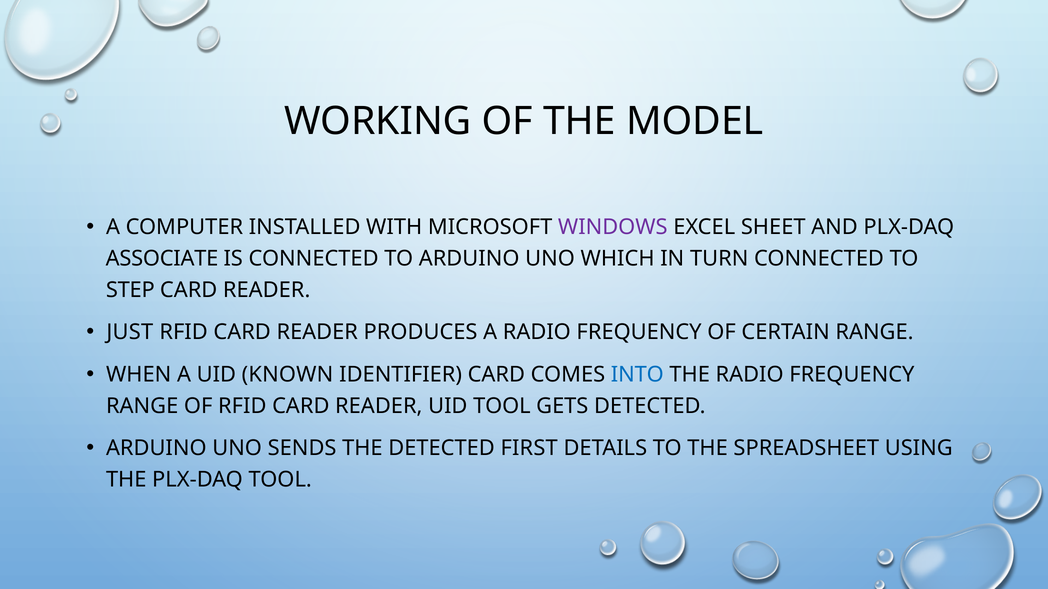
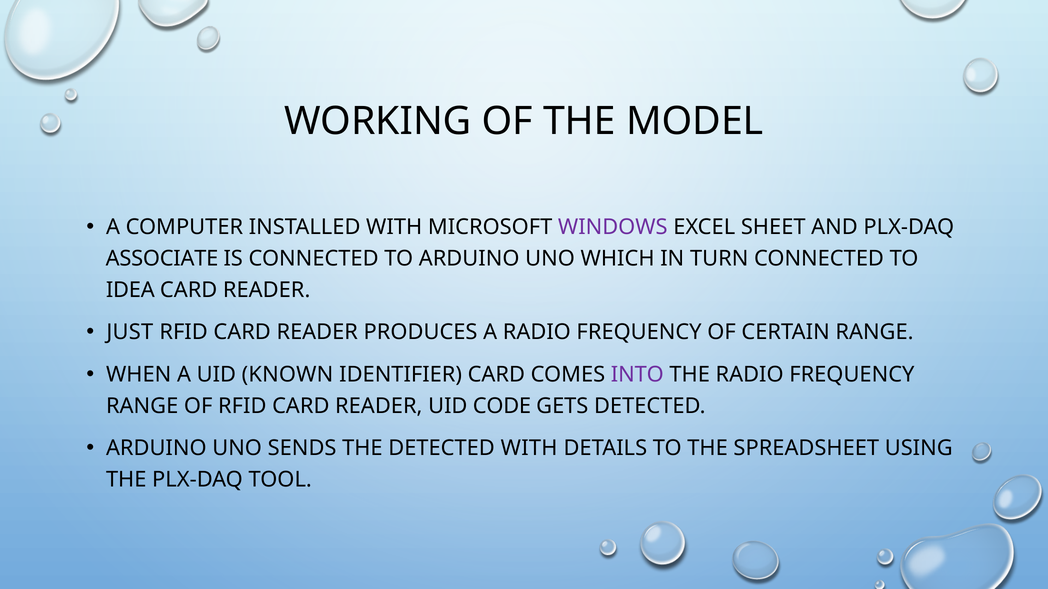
STEP: STEP -> IDEA
INTO colour: blue -> purple
UID TOOL: TOOL -> CODE
DETECTED FIRST: FIRST -> WITH
